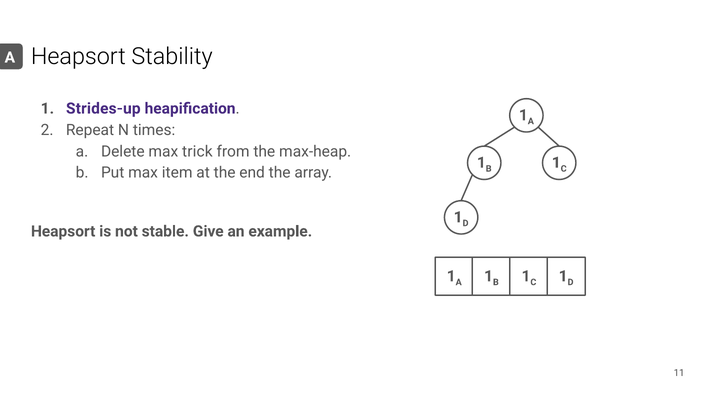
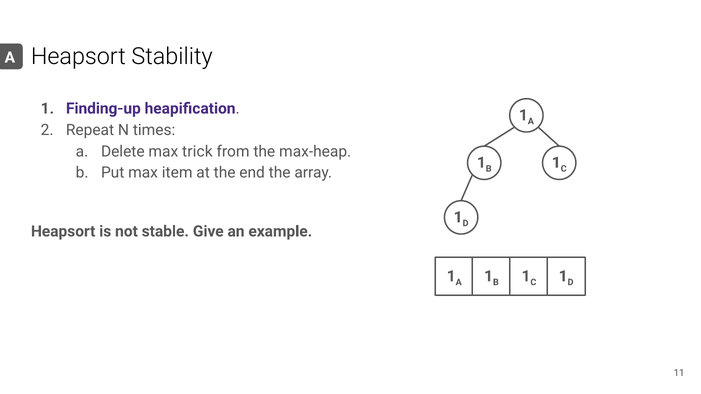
Strides-up: Strides-up -> Finding-up
